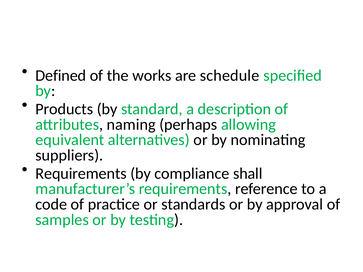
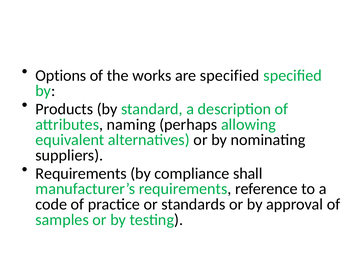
Defined: Defined -> Options
are schedule: schedule -> specified
